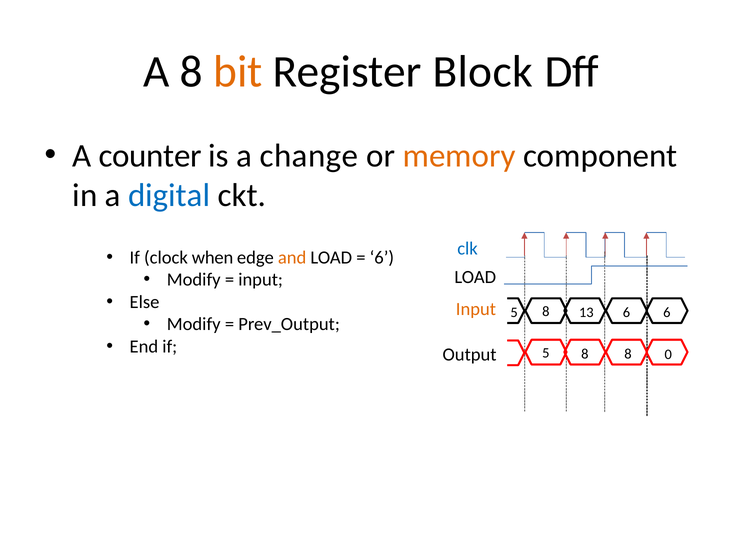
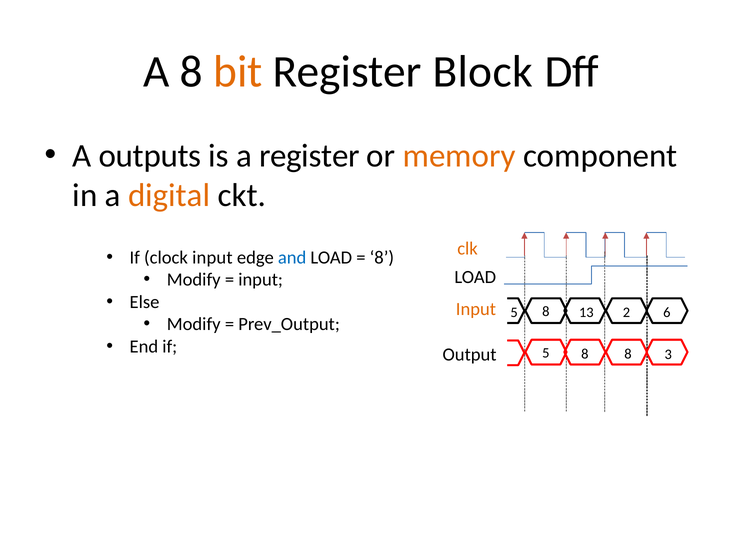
counter: counter -> outputs
a change: change -> register
digital colour: blue -> orange
clk colour: blue -> orange
clock when: when -> input
and colour: orange -> blue
6 at (382, 258): 6 -> 8
13 6: 6 -> 2
0: 0 -> 3
